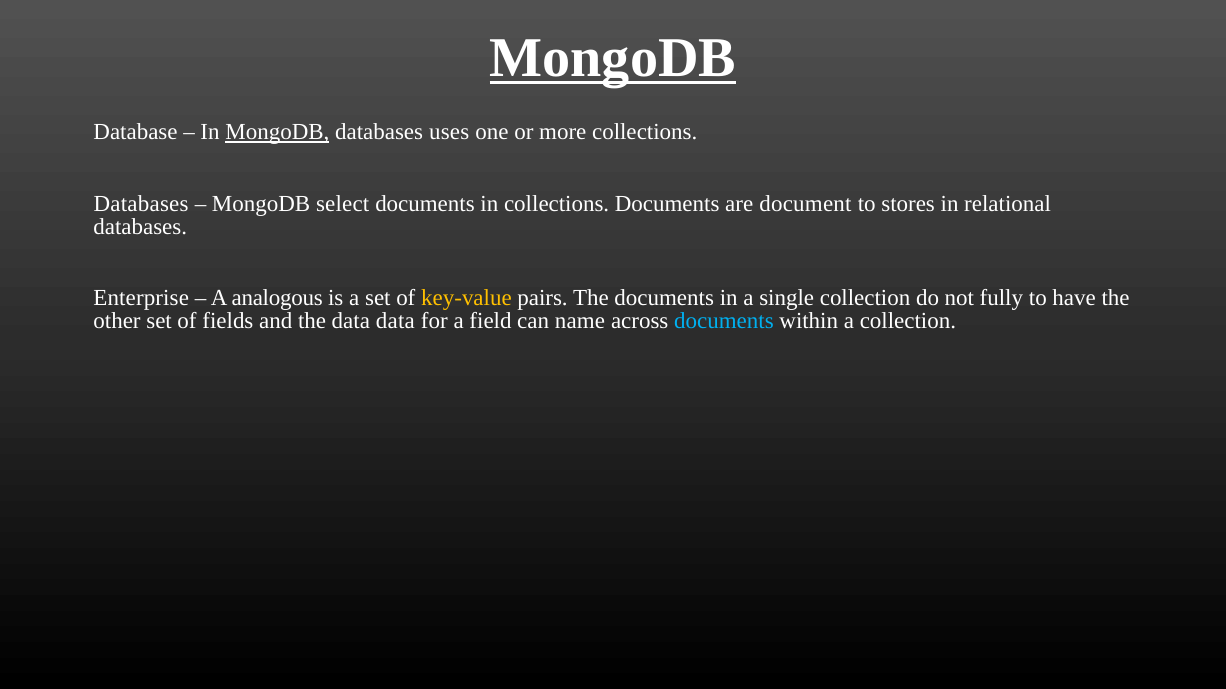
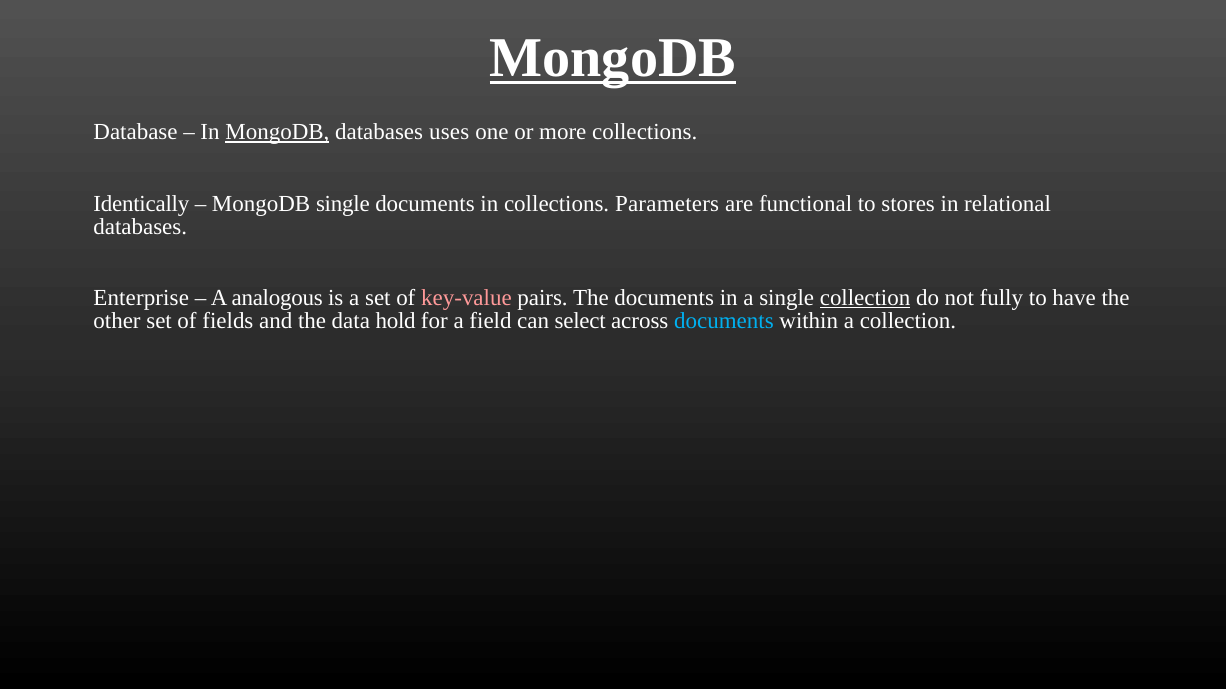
Databases at (141, 204): Databases -> Identically
MongoDB select: select -> single
collections Documents: Documents -> Parameters
document: document -> functional
key-value colour: yellow -> pink
collection at (865, 298) underline: none -> present
data data: data -> hold
name: name -> select
